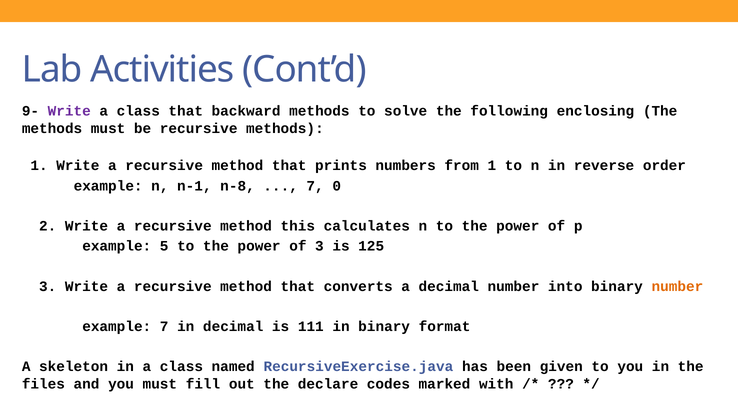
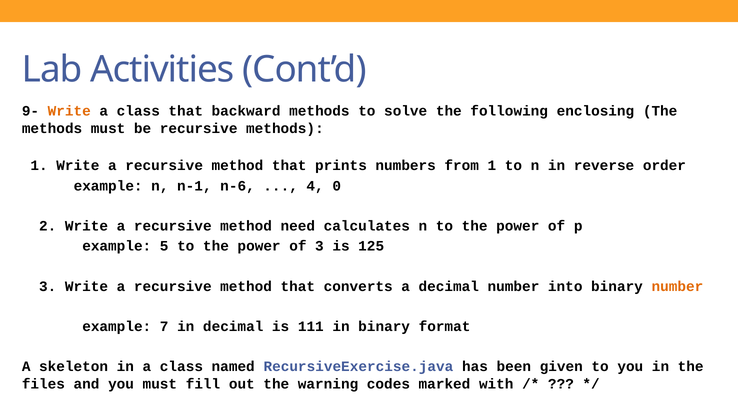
Write at (69, 111) colour: purple -> orange
n-8: n-8 -> n-6
7 at (315, 186): 7 -> 4
this: this -> need
declare: declare -> warning
